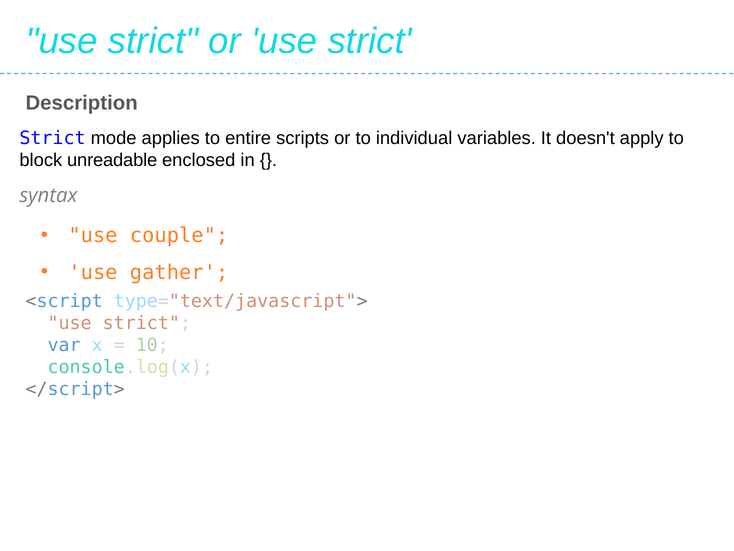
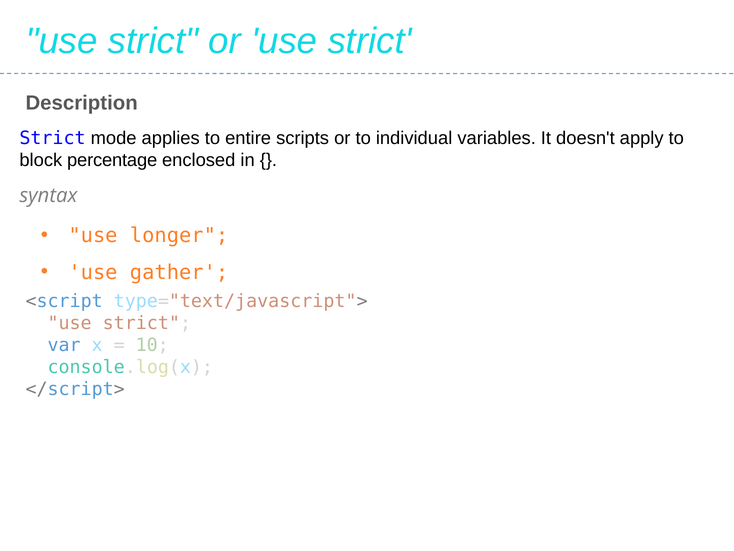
unreadable: unreadable -> percentage
couple: couple -> longer
